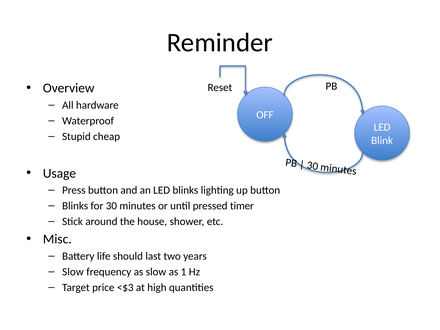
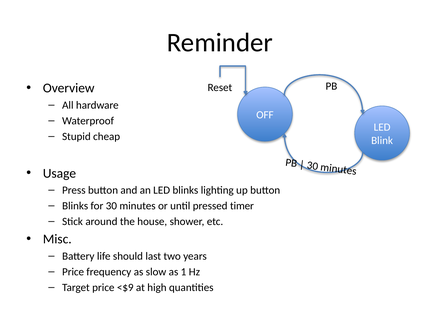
Slow at (73, 272): Slow -> Price
<$3: <$3 -> <$9
